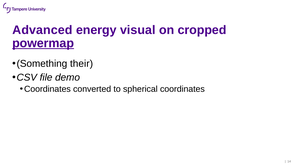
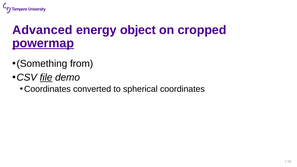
visual: visual -> object
their: their -> from
file underline: none -> present
